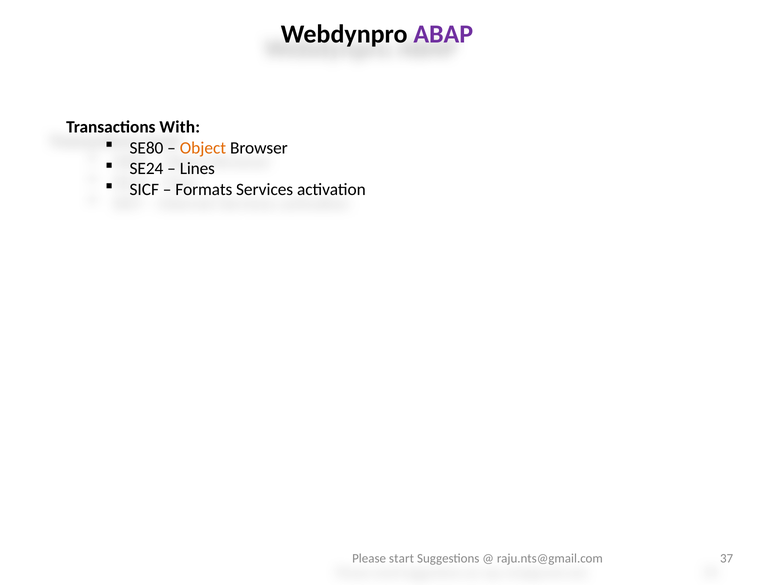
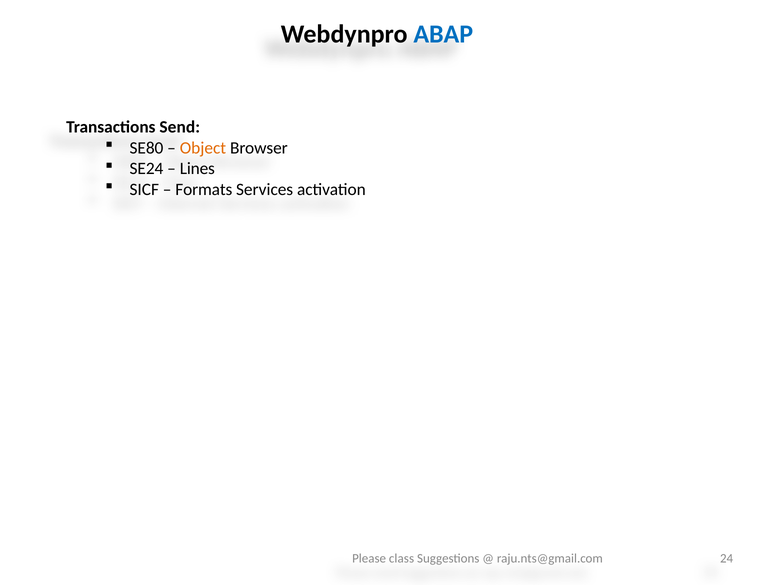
ABAP colour: purple -> blue
With: With -> Send
start: start -> class
37: 37 -> 24
